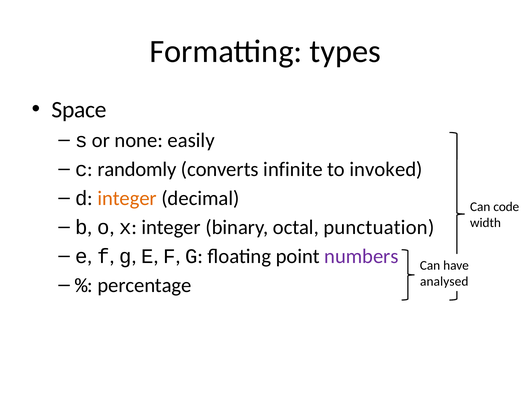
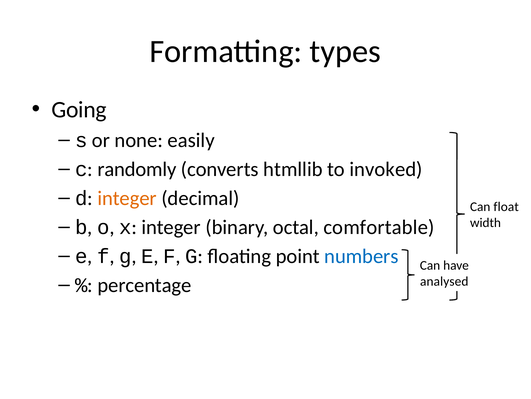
Space: Space -> Going
infinite: infinite -> htmllib
code: code -> float
punctuation: punctuation -> comfortable
numbers colour: purple -> blue
